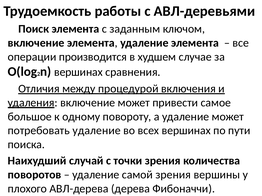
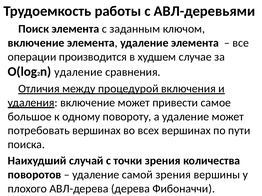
вершинах at (78, 72): вершинах -> удаление
потребовать удаление: удаление -> вершинах
